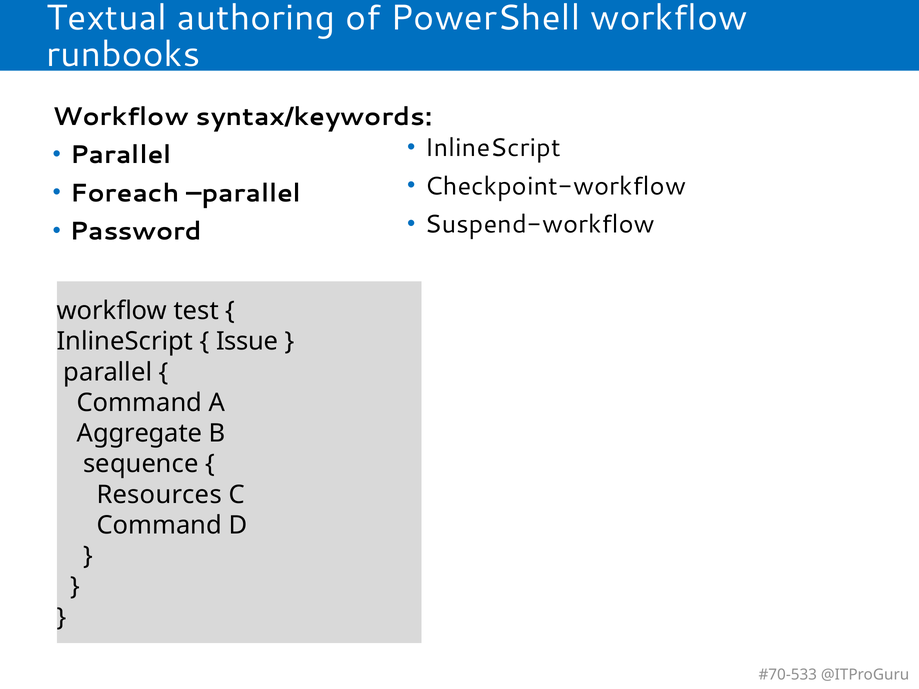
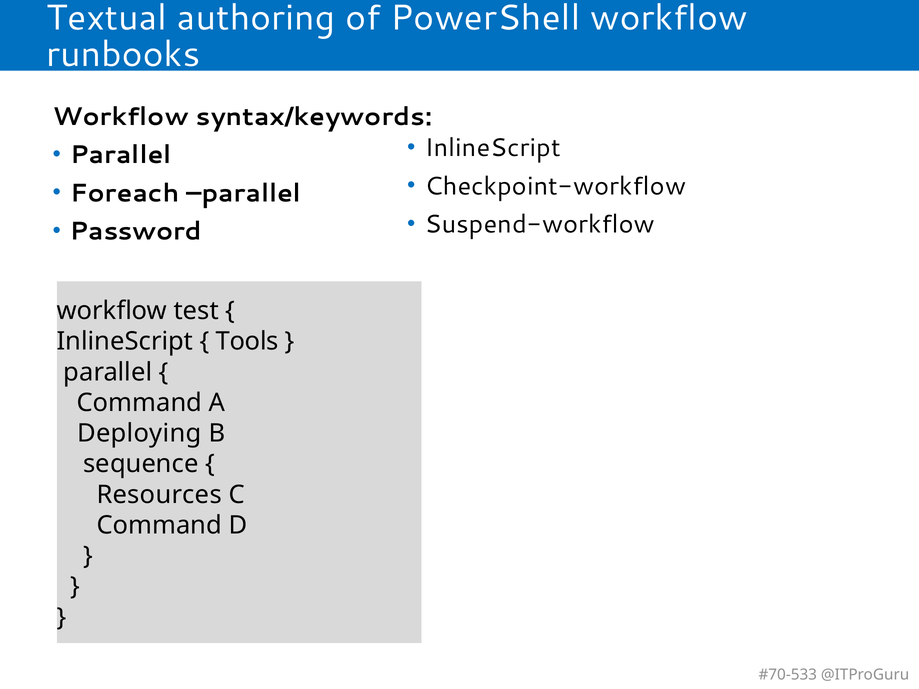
Issue: Issue -> Tools
Aggregate: Aggregate -> Deploying
